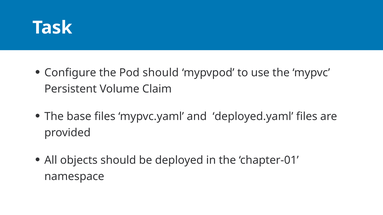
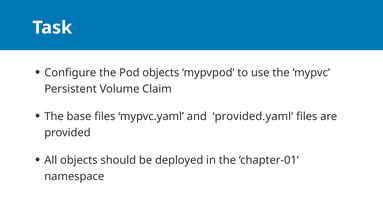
Pod should: should -> objects
deployed.yaml: deployed.yaml -> provided.yaml
